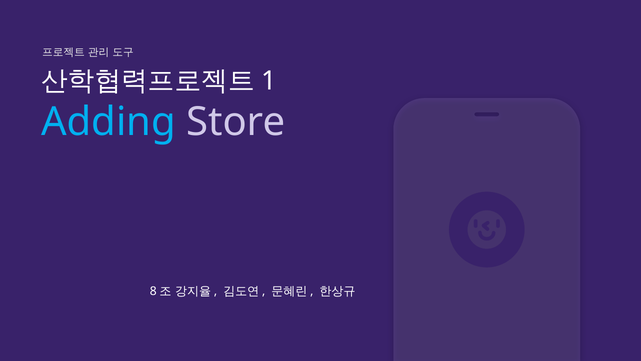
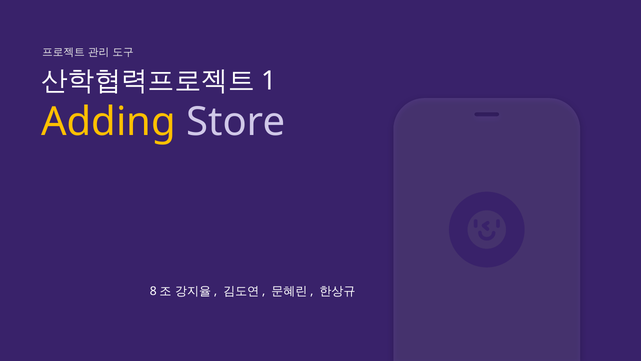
Adding colour: light blue -> yellow
